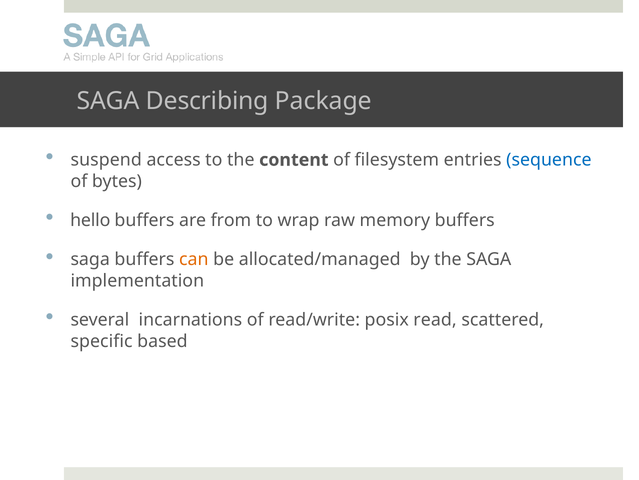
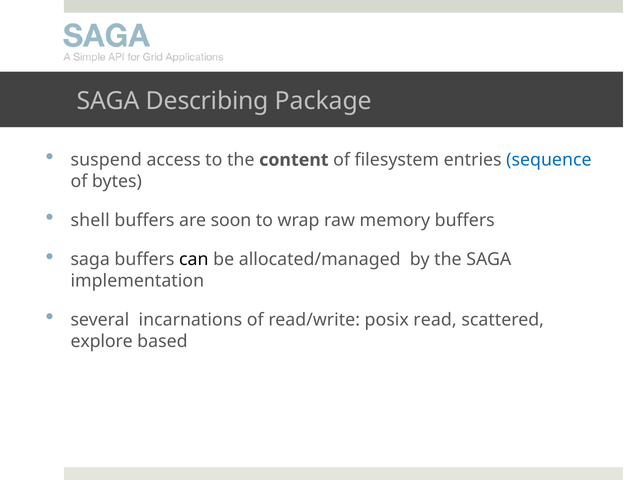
hello: hello -> shell
from: from -> soon
can colour: orange -> black
specific: specific -> explore
